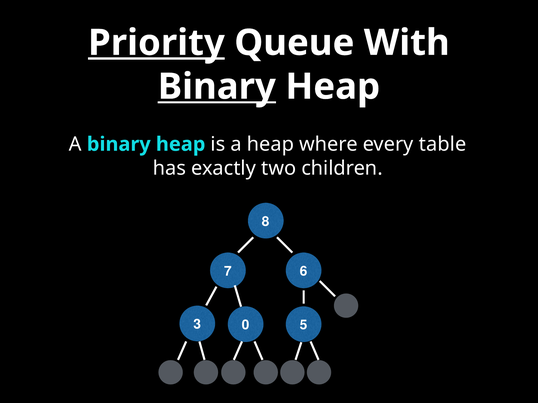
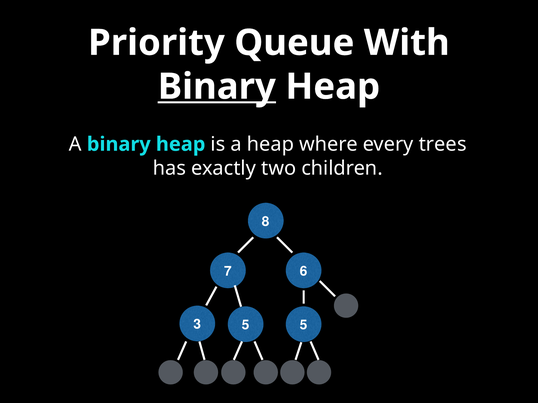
Priority underline: present -> none
table: table -> trees
3 0: 0 -> 5
